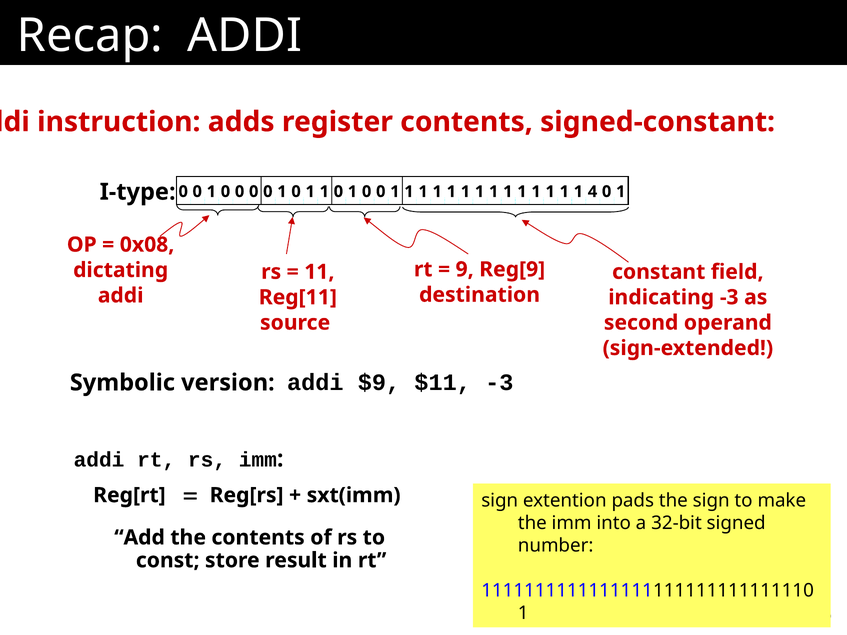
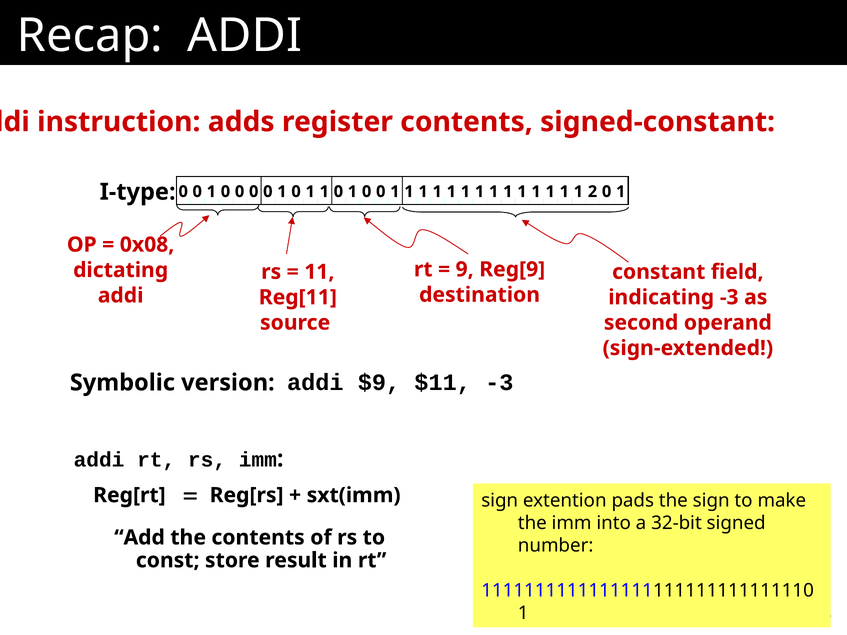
4: 4 -> 2
